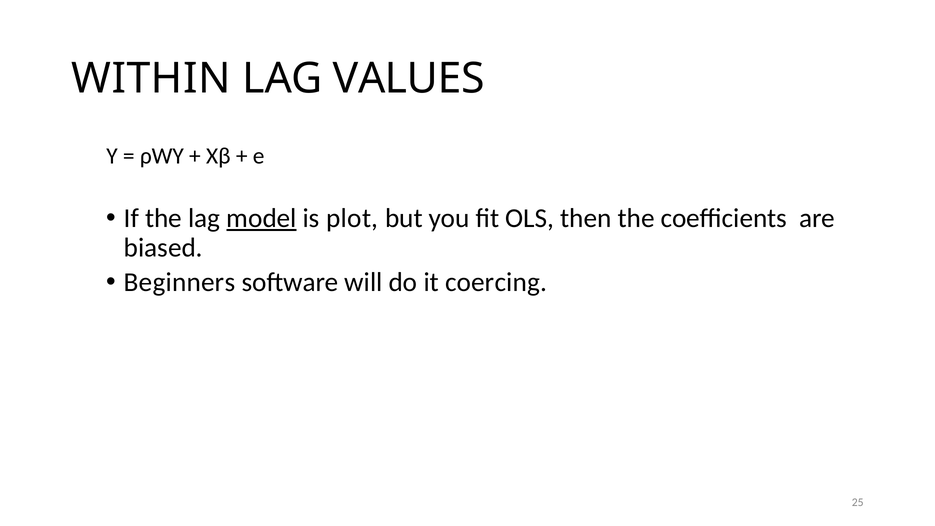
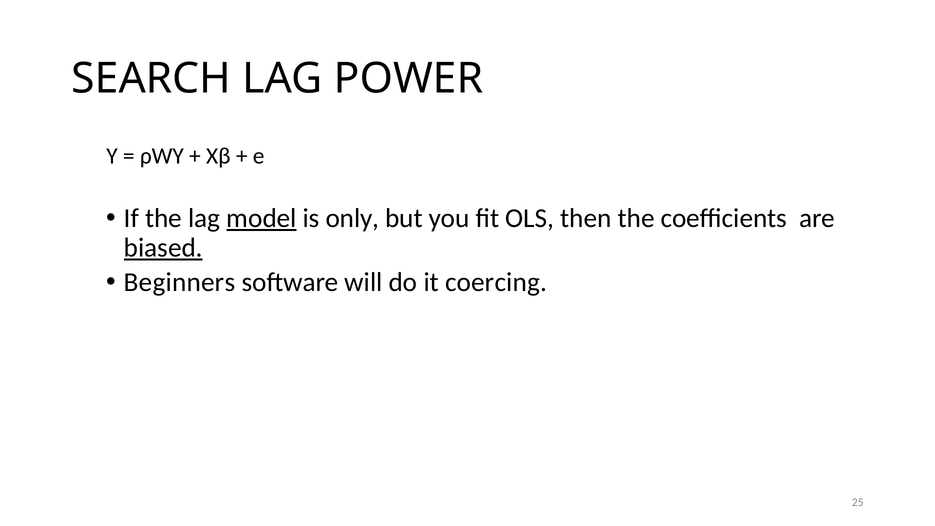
WITHIN: WITHIN -> SEARCH
VALUES: VALUES -> POWER
plot: plot -> only
biased underline: none -> present
